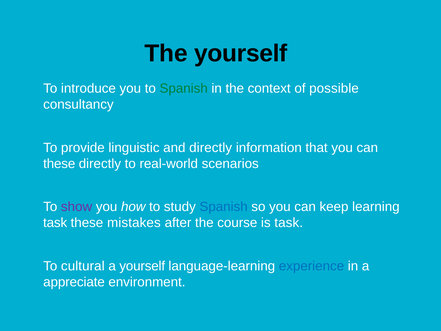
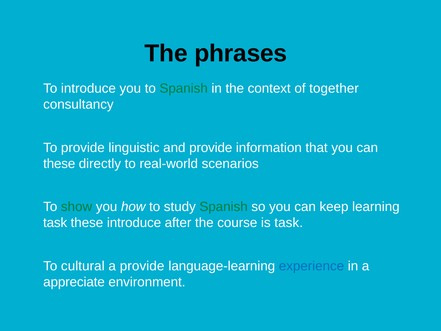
The yourself: yourself -> phrases
possible: possible -> together
and directly: directly -> provide
show colour: purple -> green
Spanish at (224, 207) colour: blue -> green
these mistakes: mistakes -> introduce
a yourself: yourself -> provide
